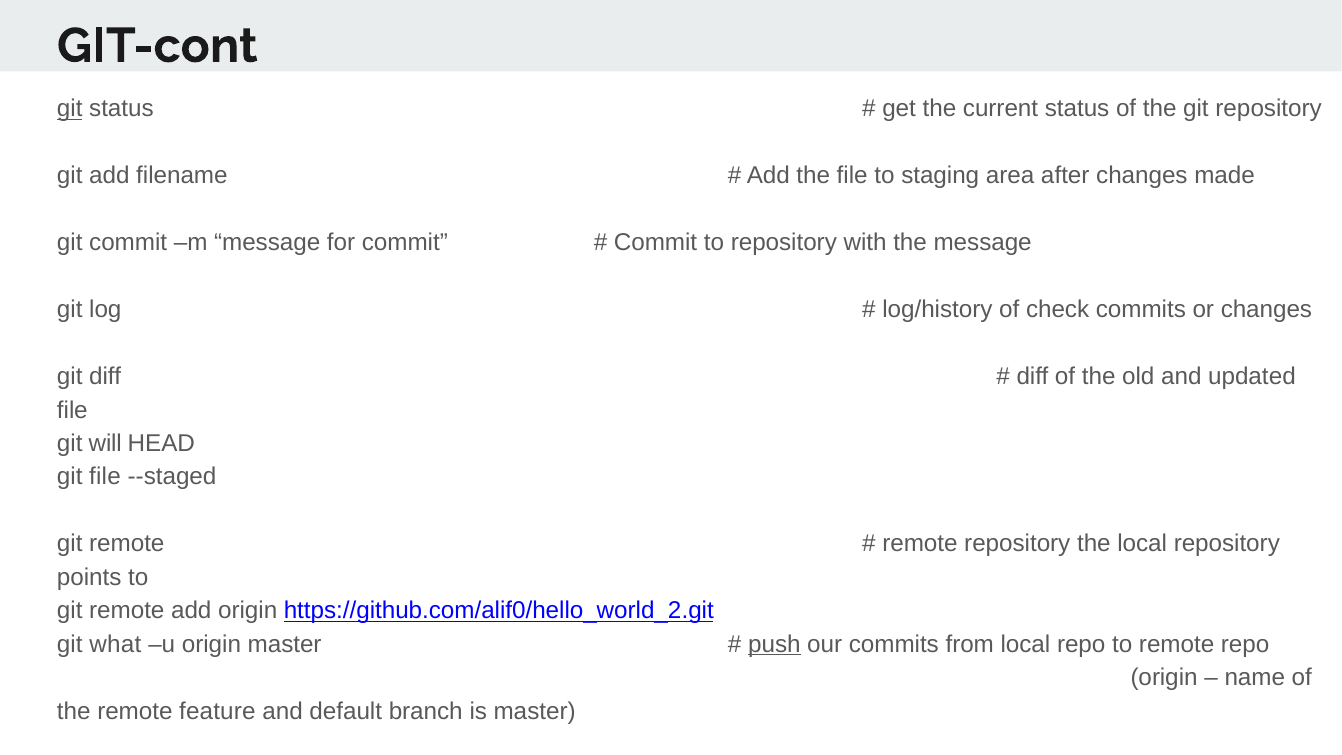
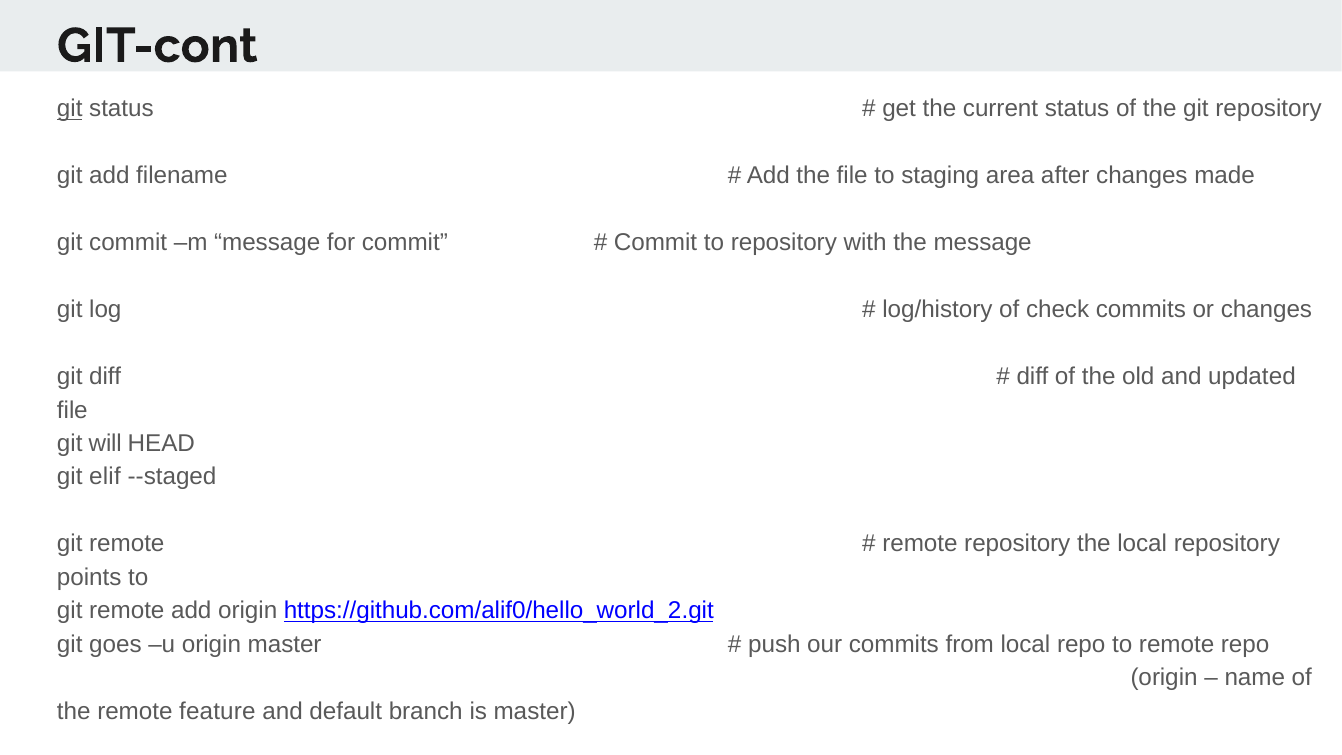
git file: file -> elif
what: what -> goes
push underline: present -> none
